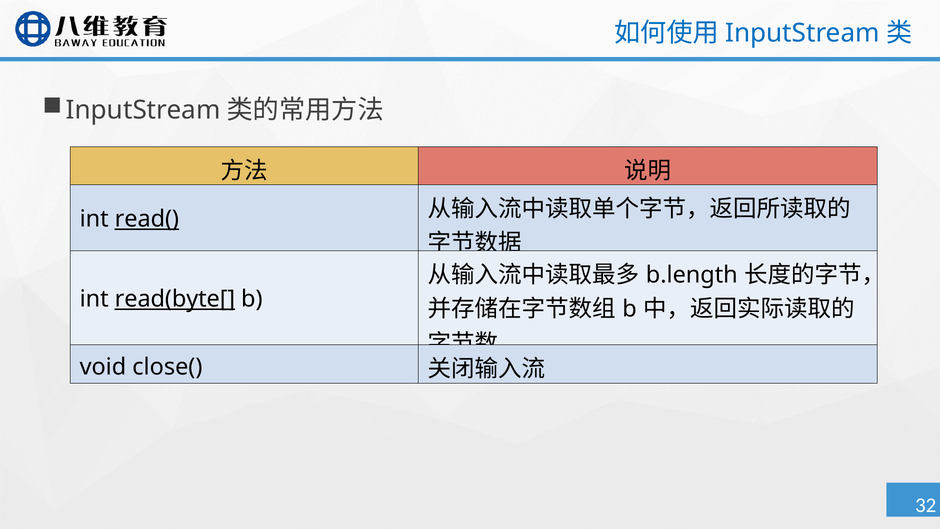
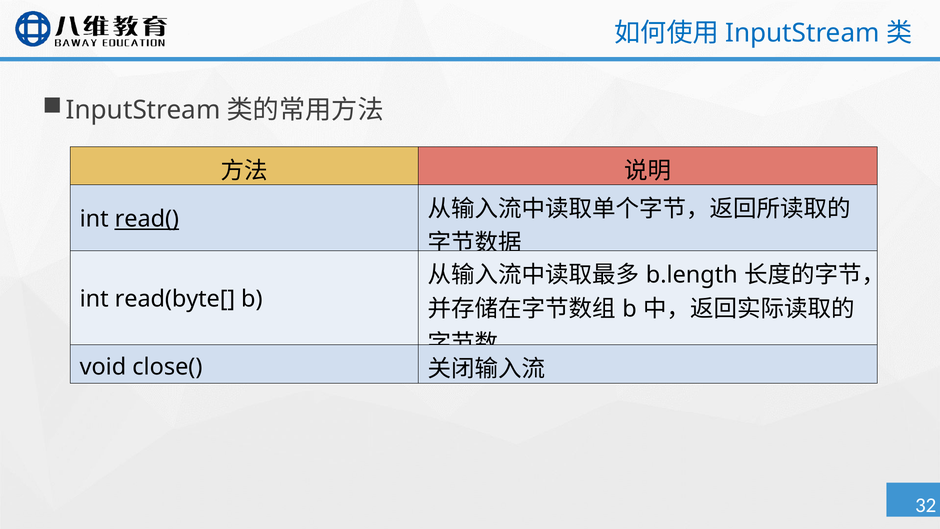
read(byte[ underline: present -> none
